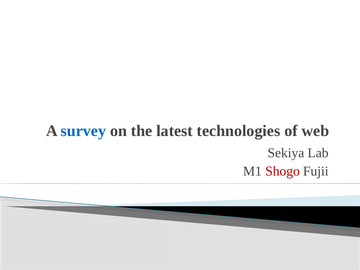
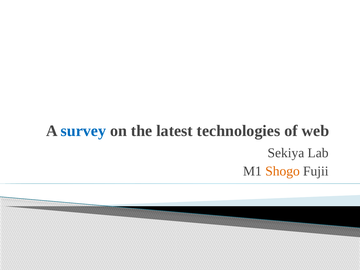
Shogo colour: red -> orange
